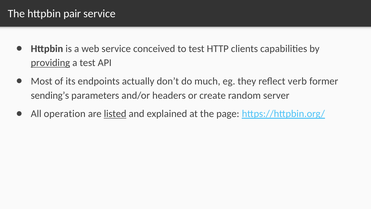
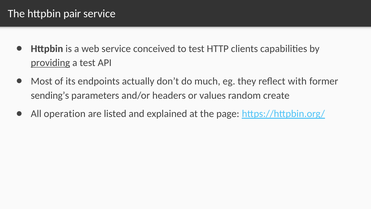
verb: verb -> with
create: create -> values
server: server -> create
listed underline: present -> none
